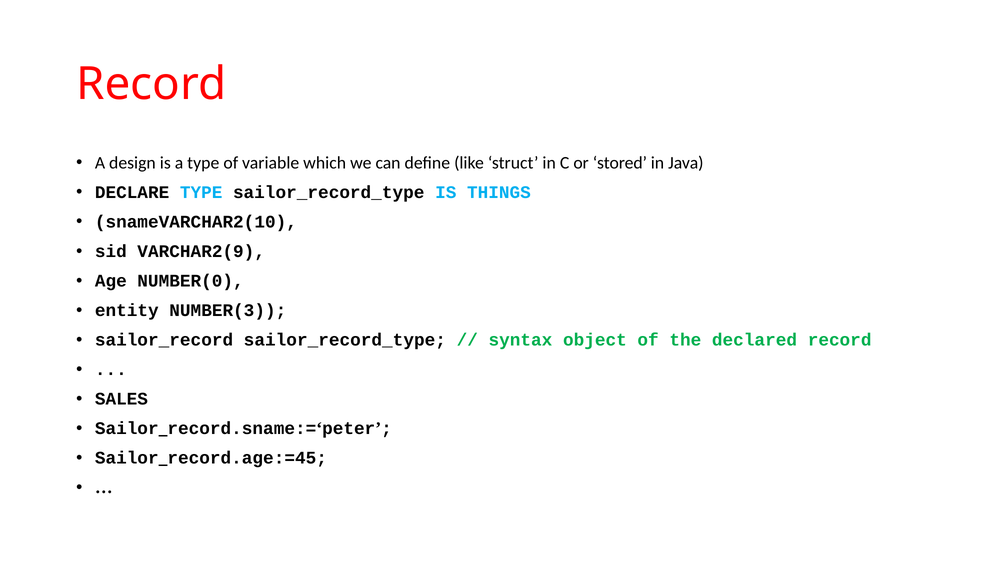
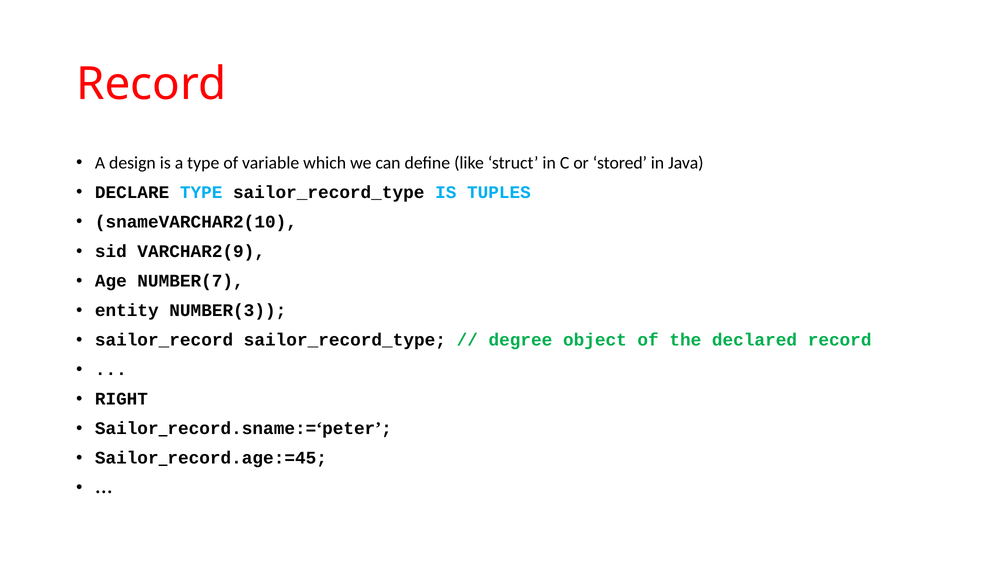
THINGS: THINGS -> TUPLES
NUMBER(0: NUMBER(0 -> NUMBER(7
syntax: syntax -> degree
SALES: SALES -> RIGHT
